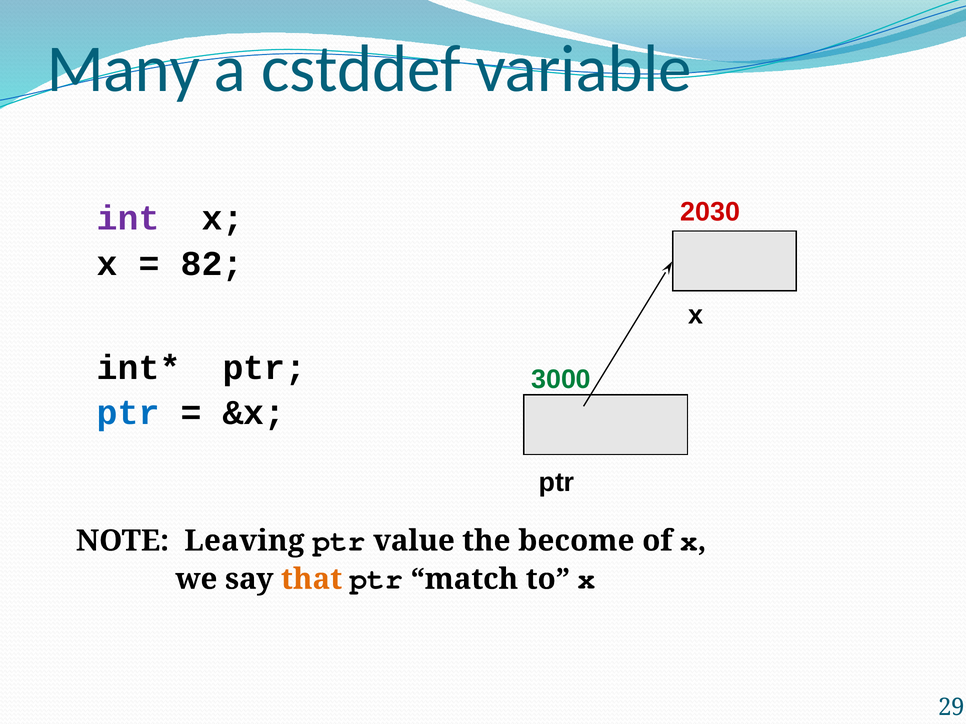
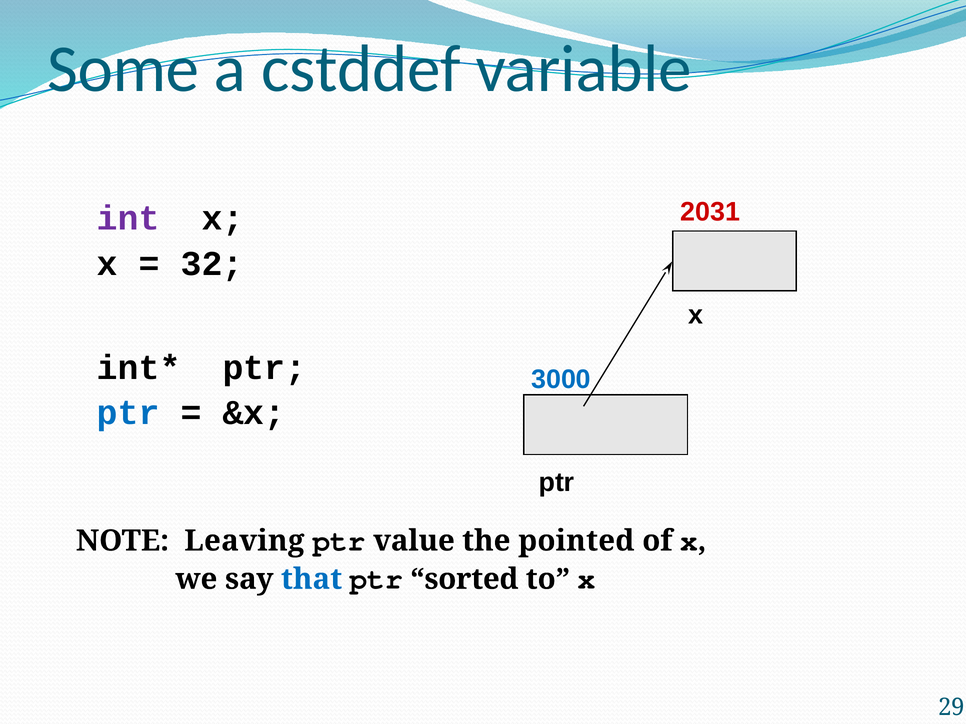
Many: Many -> Some
2030: 2030 -> 2031
82: 82 -> 32
3000 colour: green -> blue
become: become -> pointed
that colour: orange -> blue
match: match -> sorted
